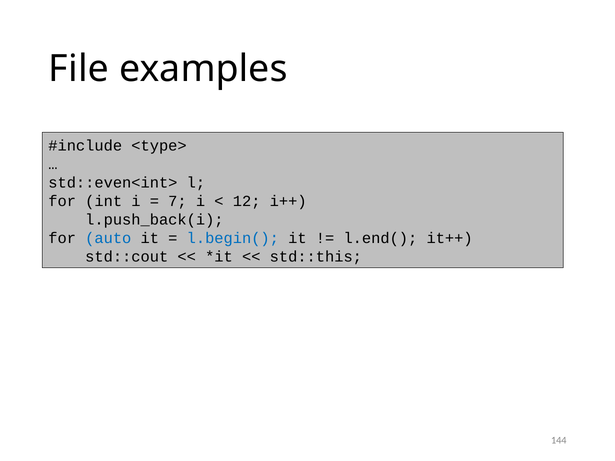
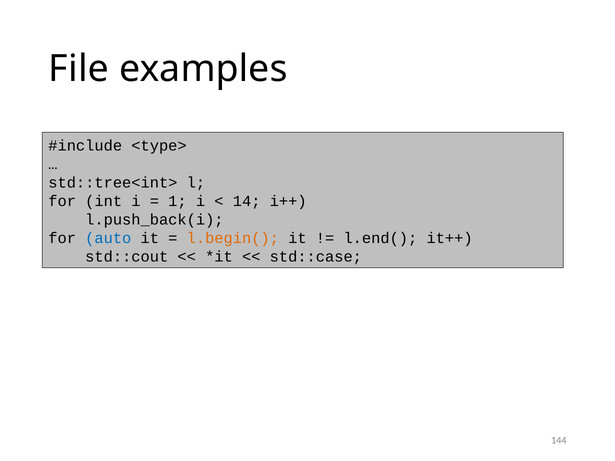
std::even<int>: std::even<int> -> std::tree<int>
7: 7 -> 1
12: 12 -> 14
l.begin( colour: blue -> orange
std::this: std::this -> std::case
